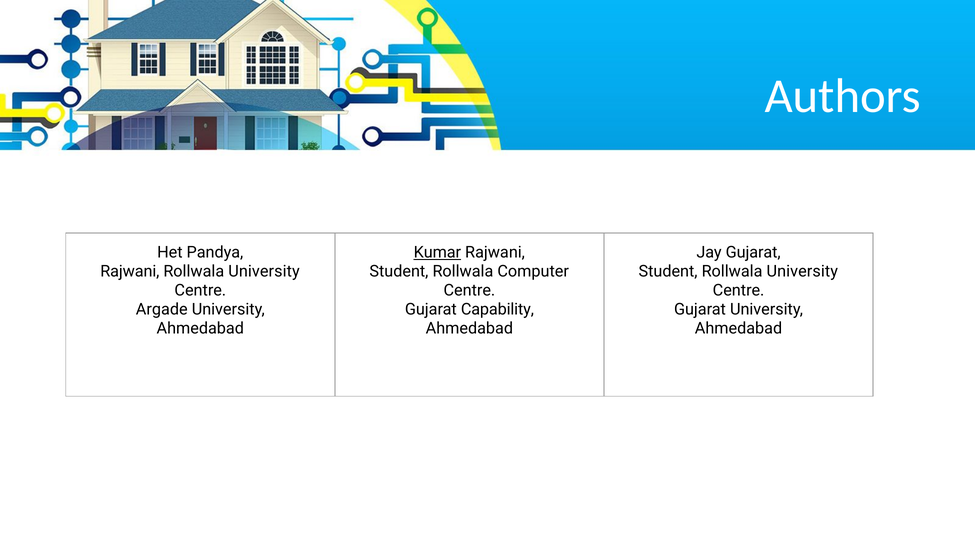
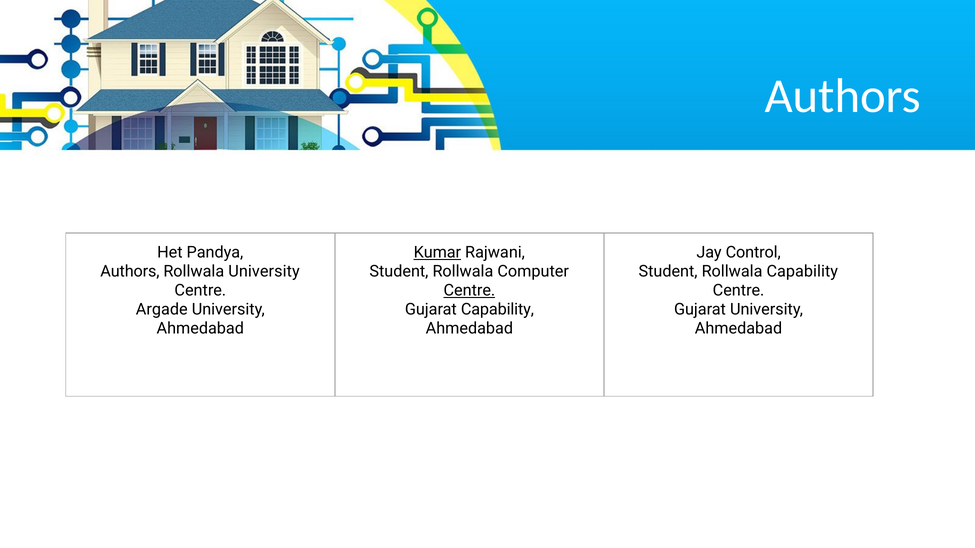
Jay Gujarat: Gujarat -> Control
Rajwani at (130, 272): Rajwani -> Authors
Student Rollwala University: University -> Capability
Centre at (469, 291) underline: none -> present
